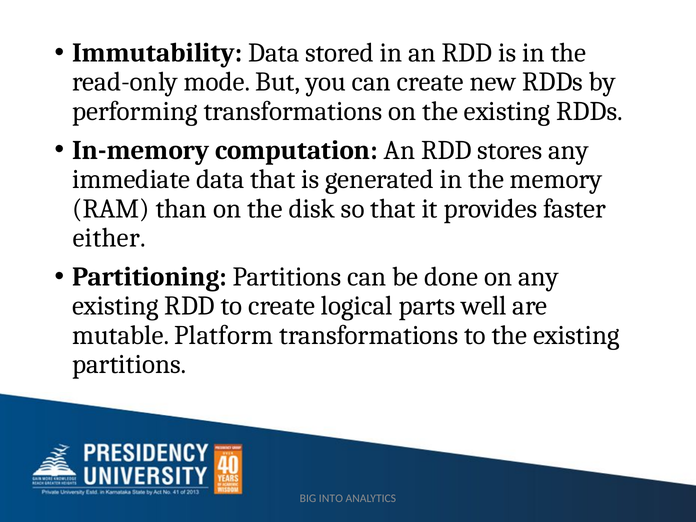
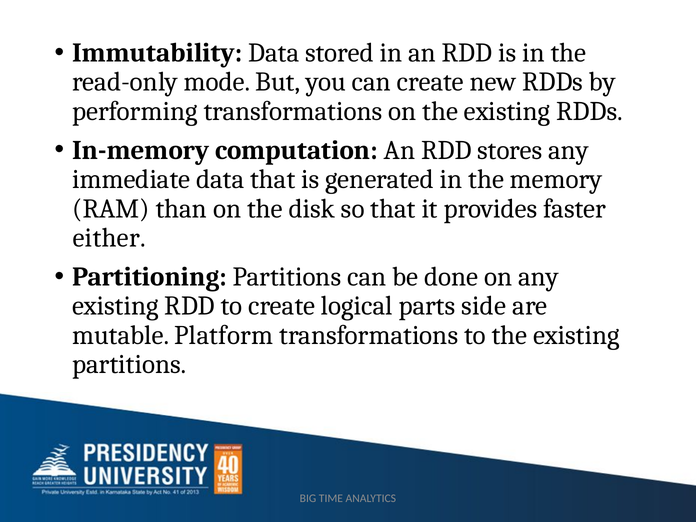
well: well -> side
INTO: INTO -> TIME
